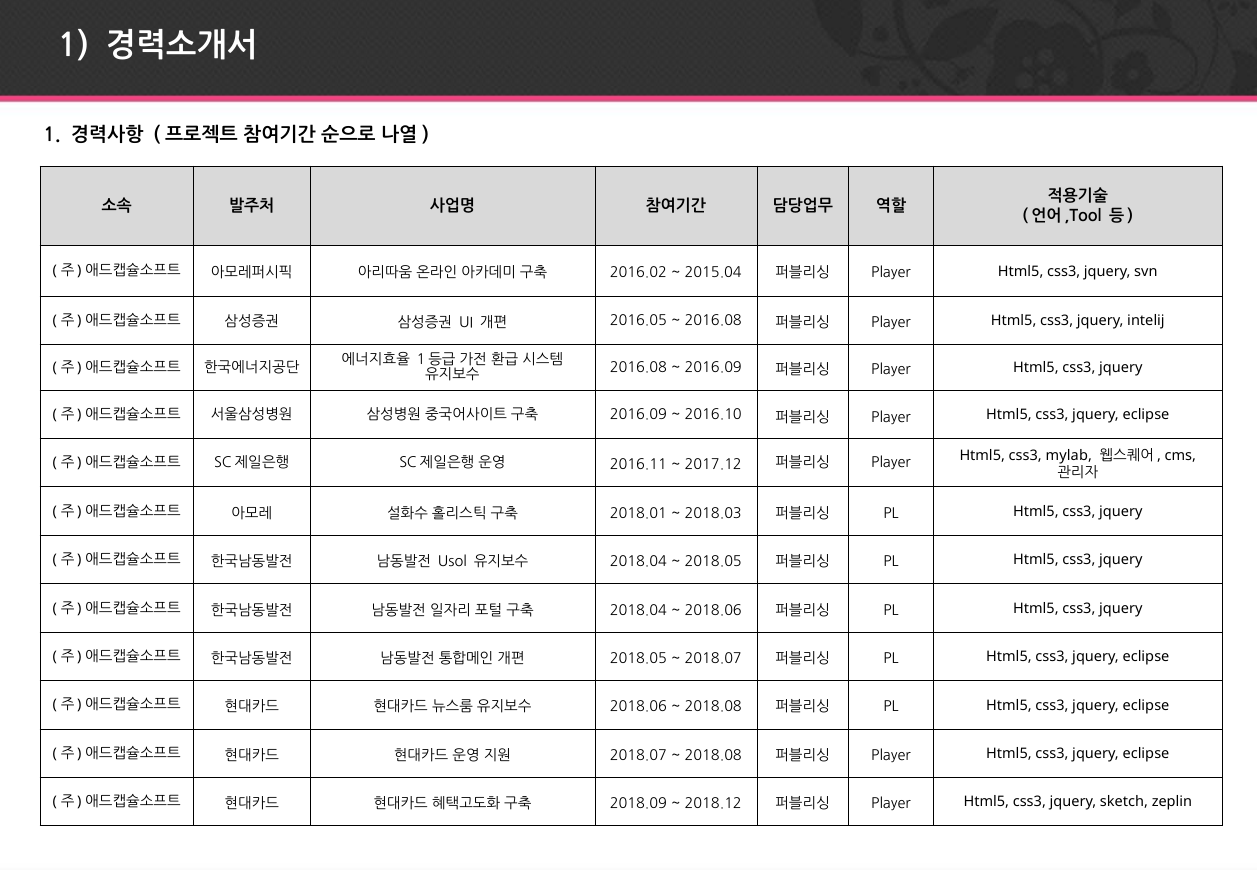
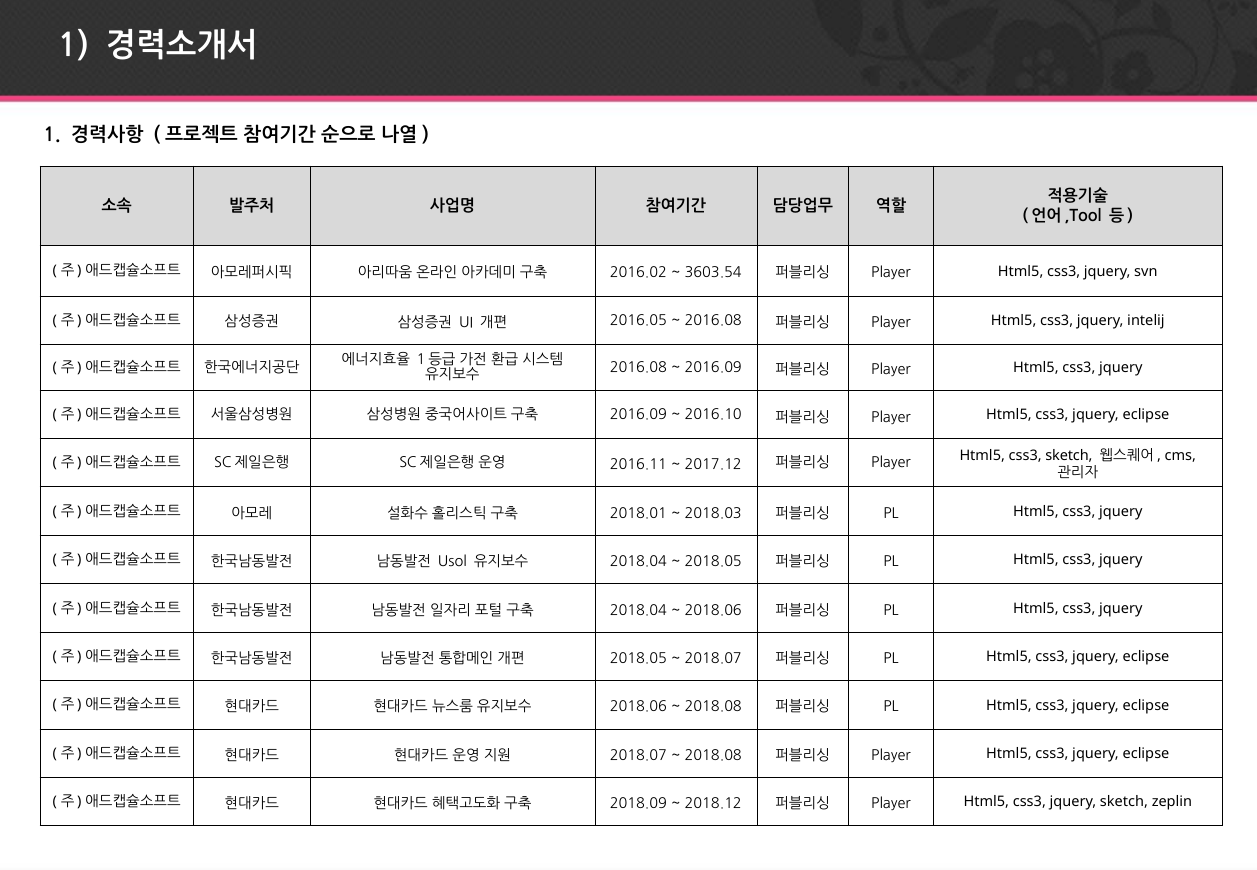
2015.04: 2015.04 -> 3603.54
css3 mylab: mylab -> sketch
